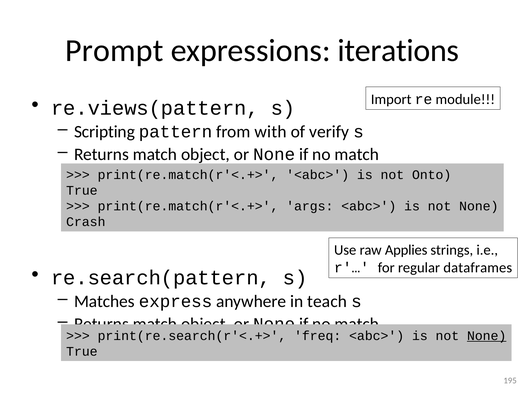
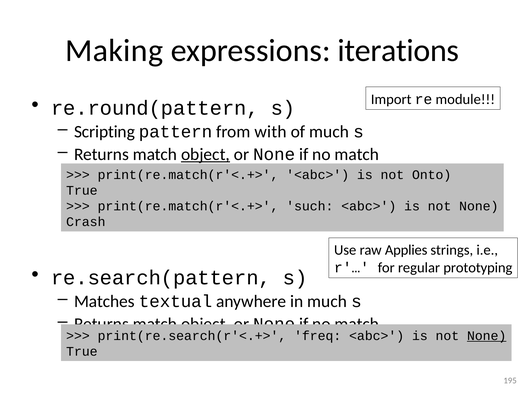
Prompt: Prompt -> Making
re.views(pattern: re.views(pattern -> re.round(pattern
of verify: verify -> much
object at (205, 154) underline: none -> present
args: args -> such
dataframes: dataframes -> prototyping
express: express -> textual
in teach: teach -> much
